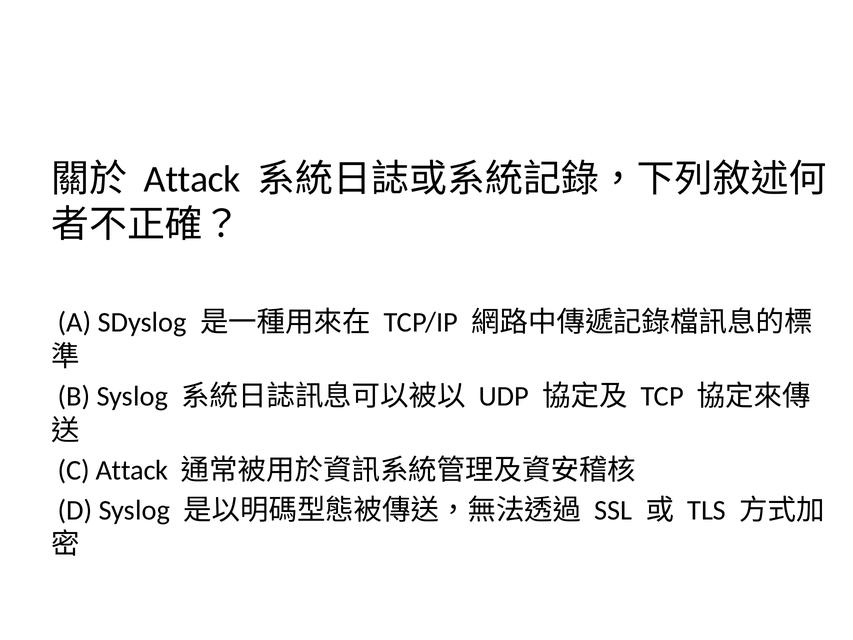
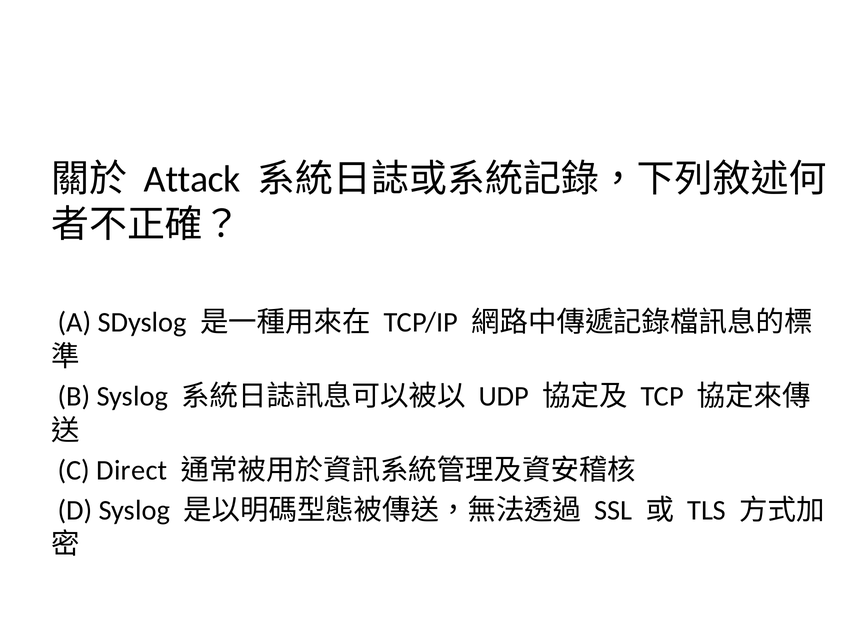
C Attack: Attack -> Direct
